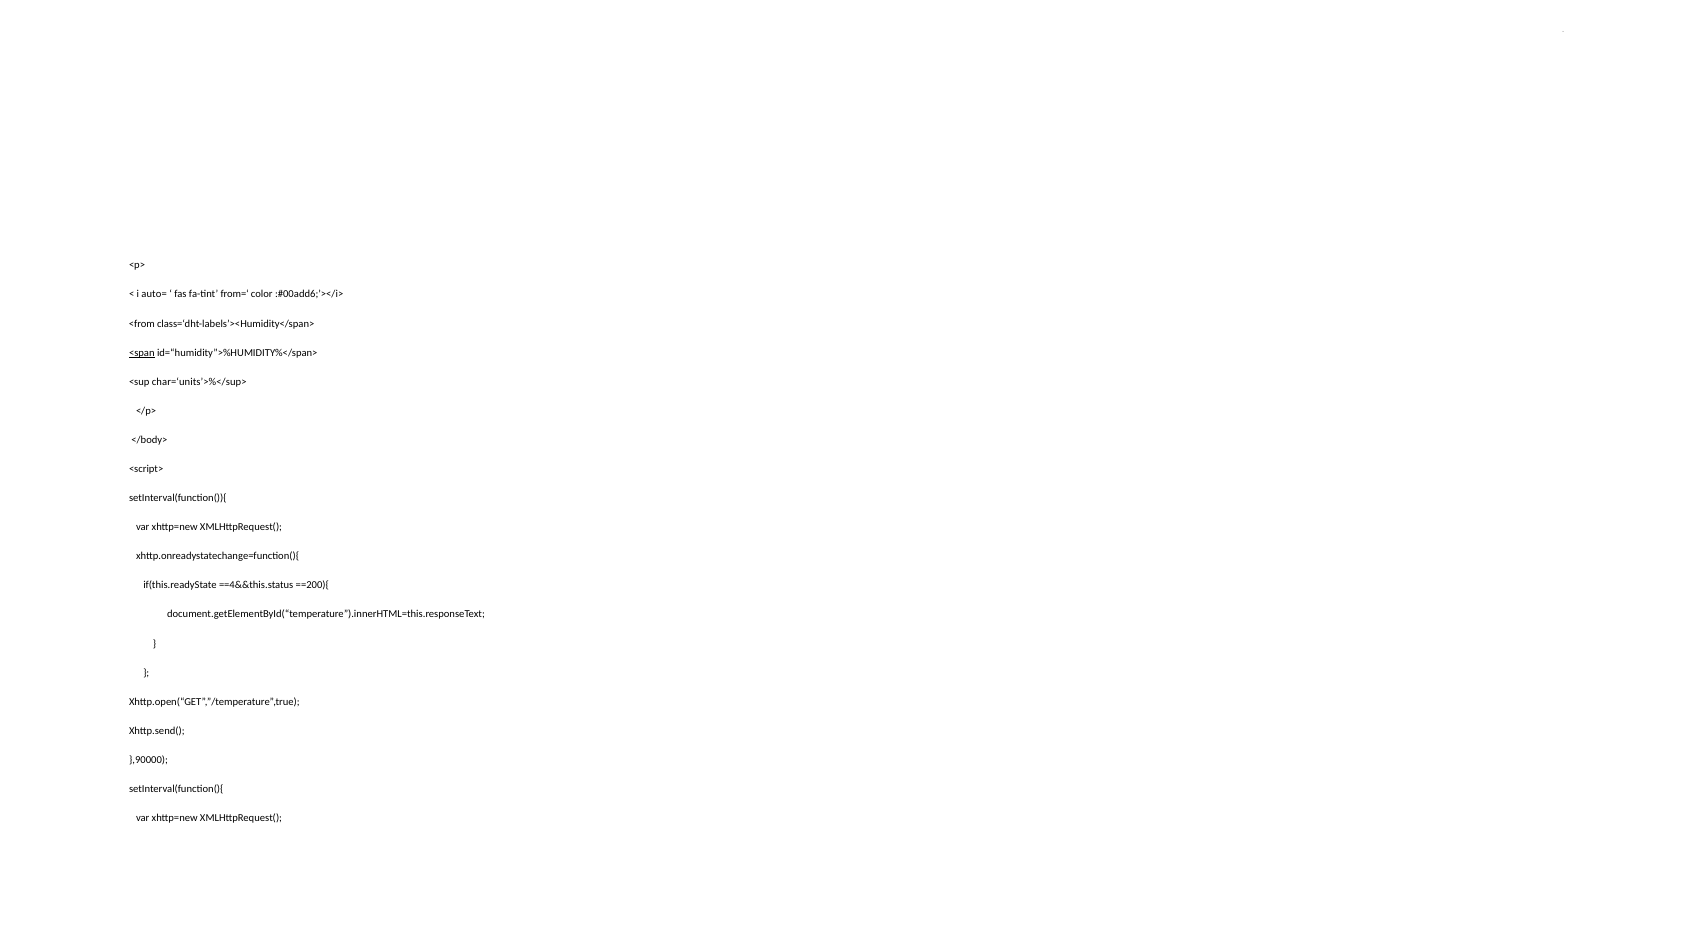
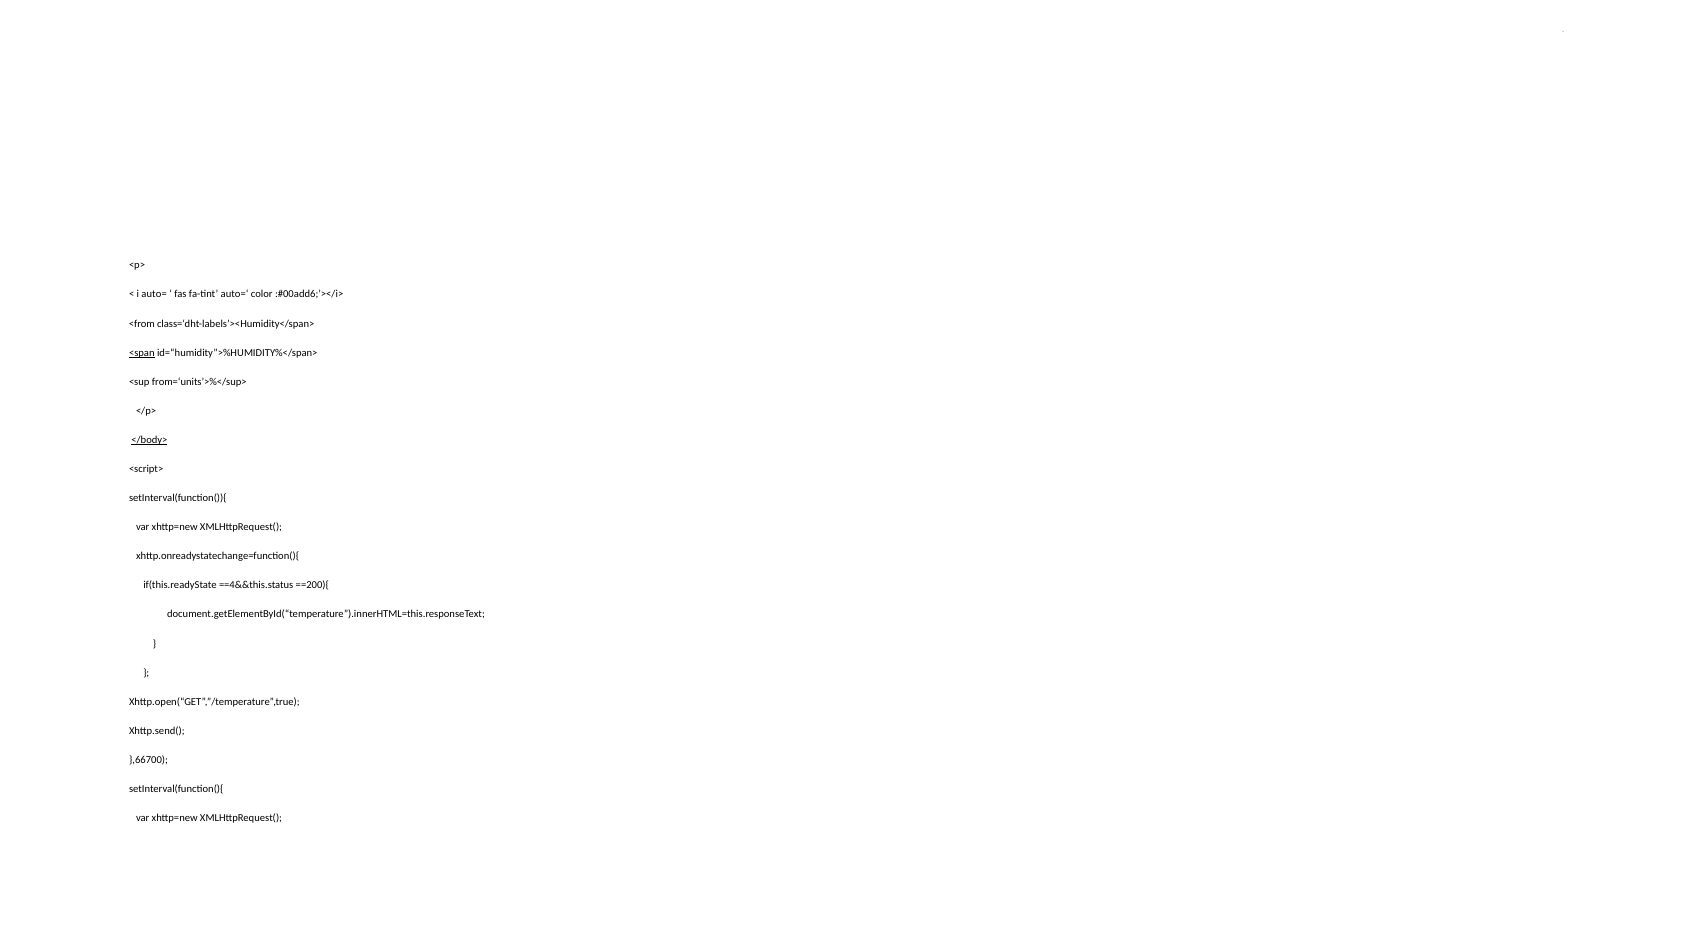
from=‘: from=‘ -> auto=‘
char=‘units’>%</sup>: char=‘units’>%</sup> -> from=‘units’>%</sup>
</body> underline: none -> present
},90000: },90000 -> },66700
